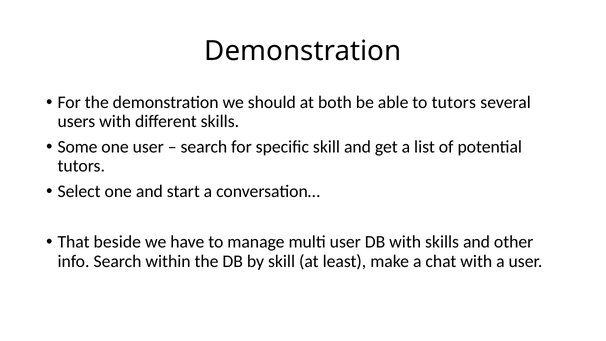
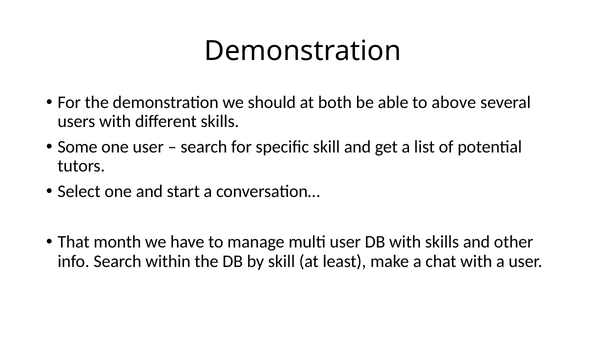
to tutors: tutors -> above
beside: beside -> month
